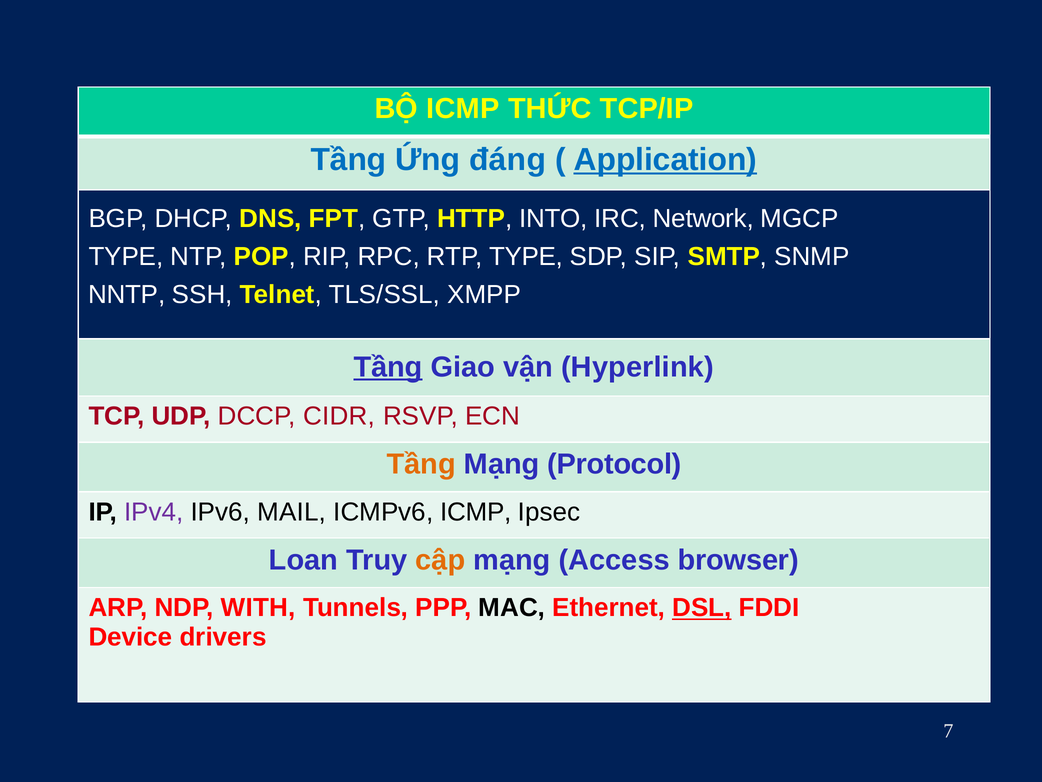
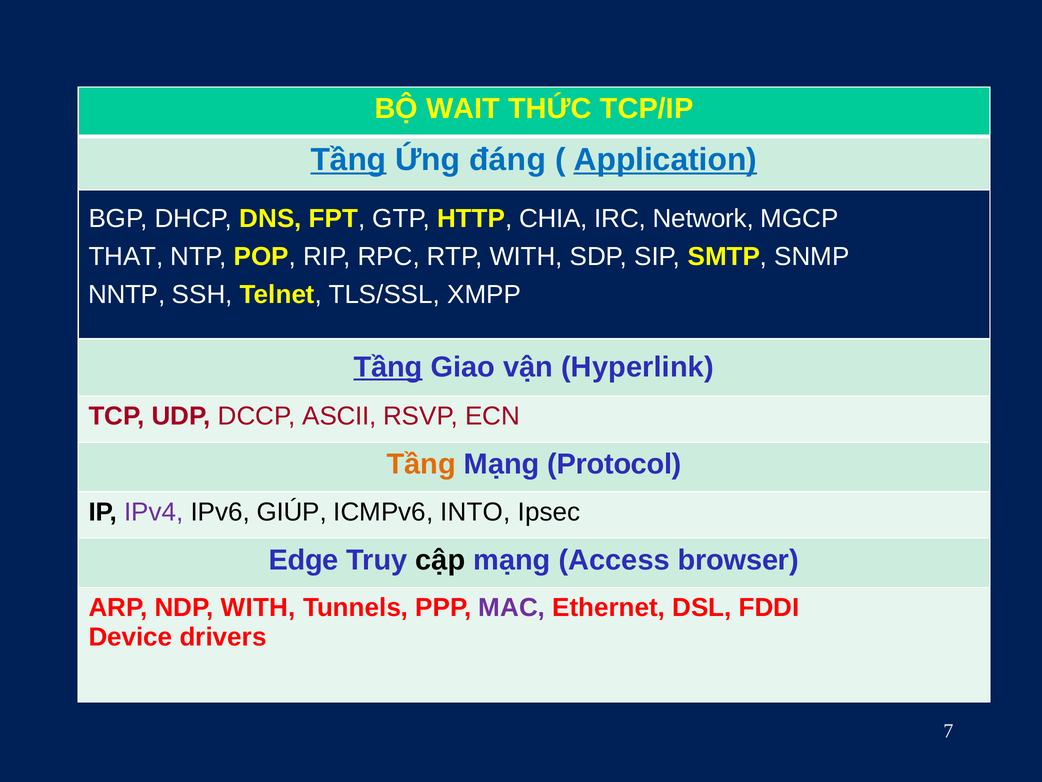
BỘ ICMP: ICMP -> WAIT
Tầng at (348, 160) underline: none -> present
INTO: INTO -> CHIA
TYPE at (126, 256): TYPE -> THAT
RTP TYPE: TYPE -> WITH
CIDR: CIDR -> ASCII
MAIL: MAIL -> GIÚP
ICMPv6 ICMP: ICMP -> INTO
Loan: Loan -> Edge
cập colour: orange -> black
MAC colour: black -> purple
DSL underline: present -> none
